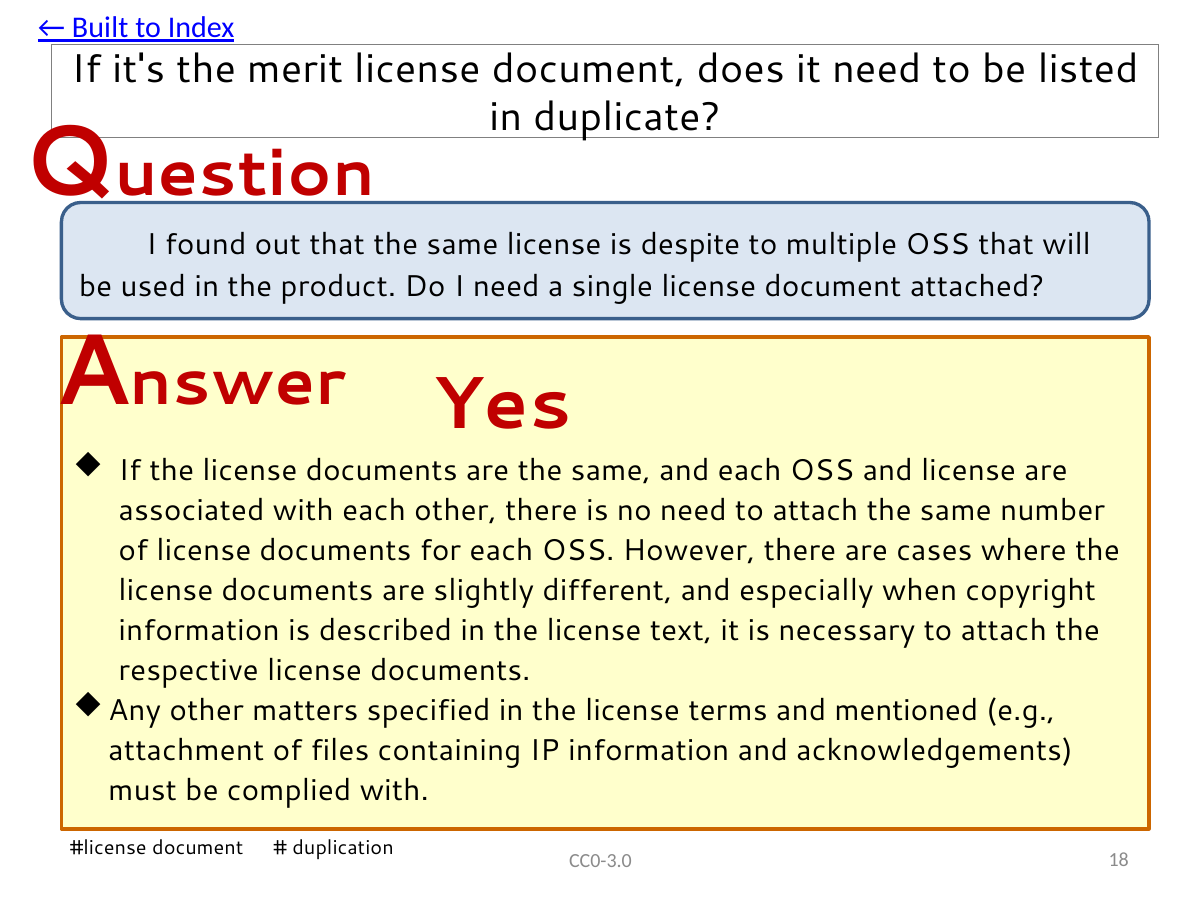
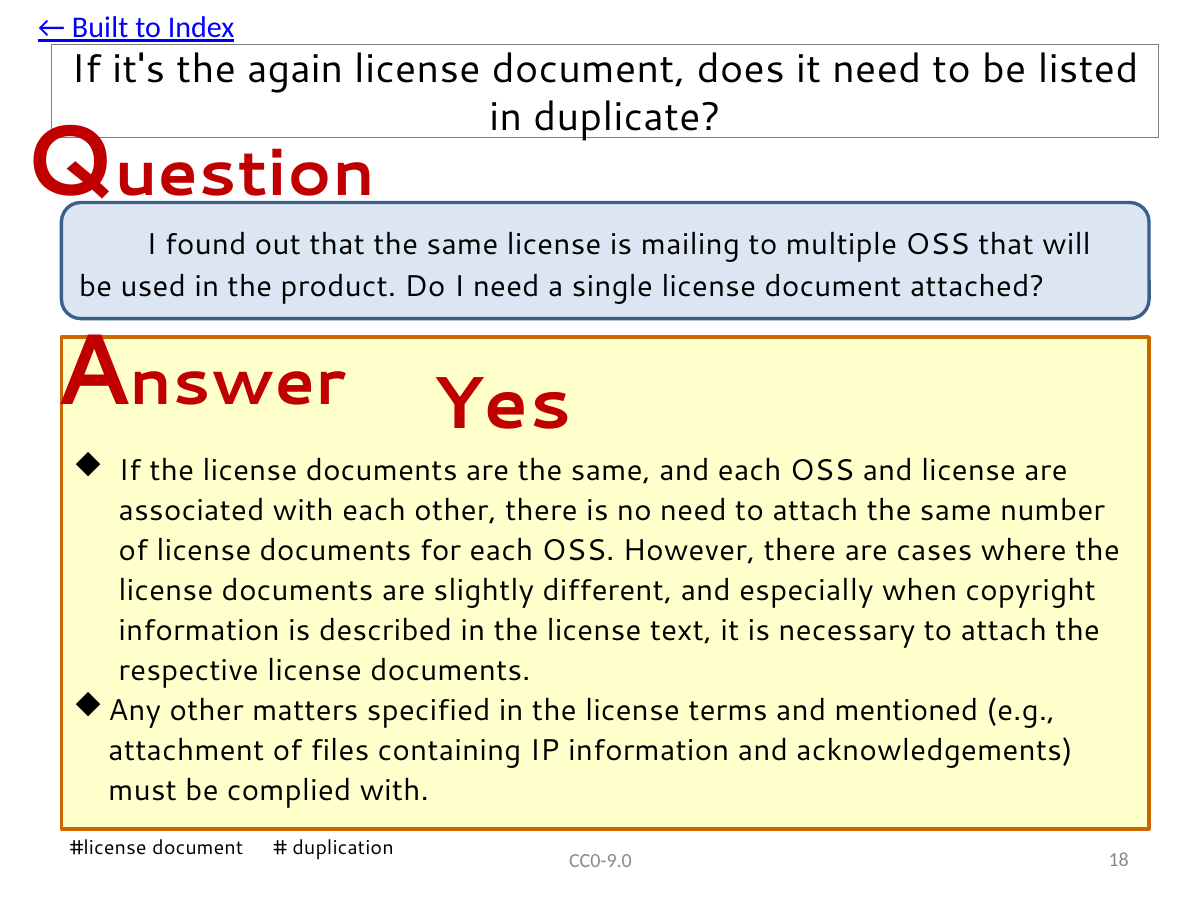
merit: merit -> again
despite: despite -> mailing
CC0-3.0: CC0-3.0 -> CC0-9.0
